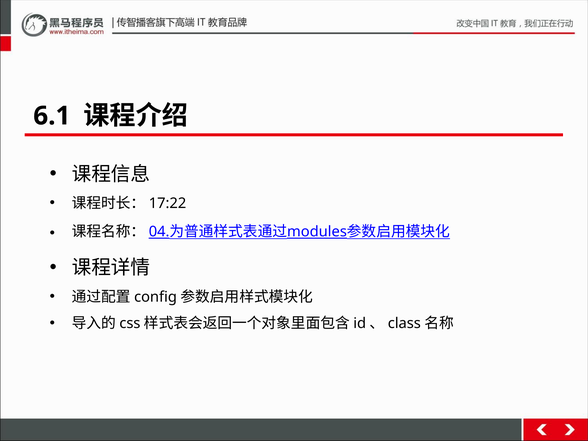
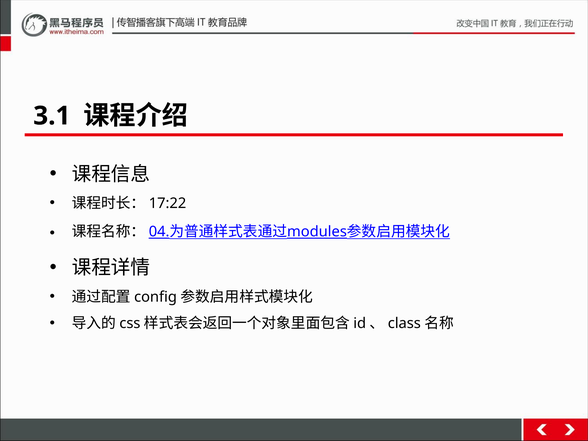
6.1: 6.1 -> 3.1
